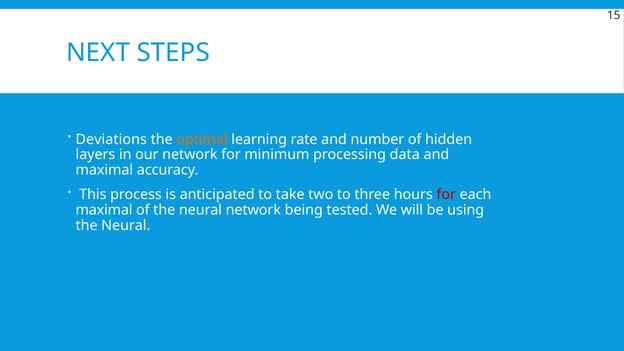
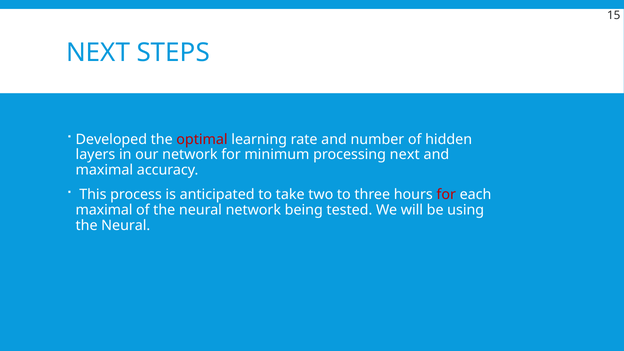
Deviations: Deviations -> Developed
optimal colour: orange -> red
processing data: data -> next
